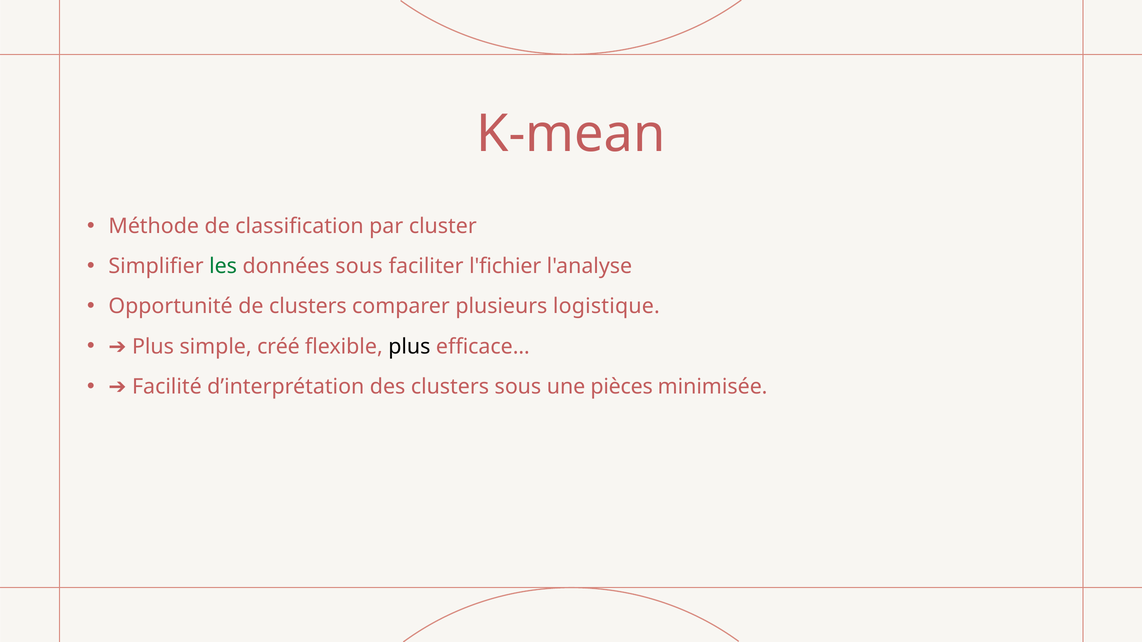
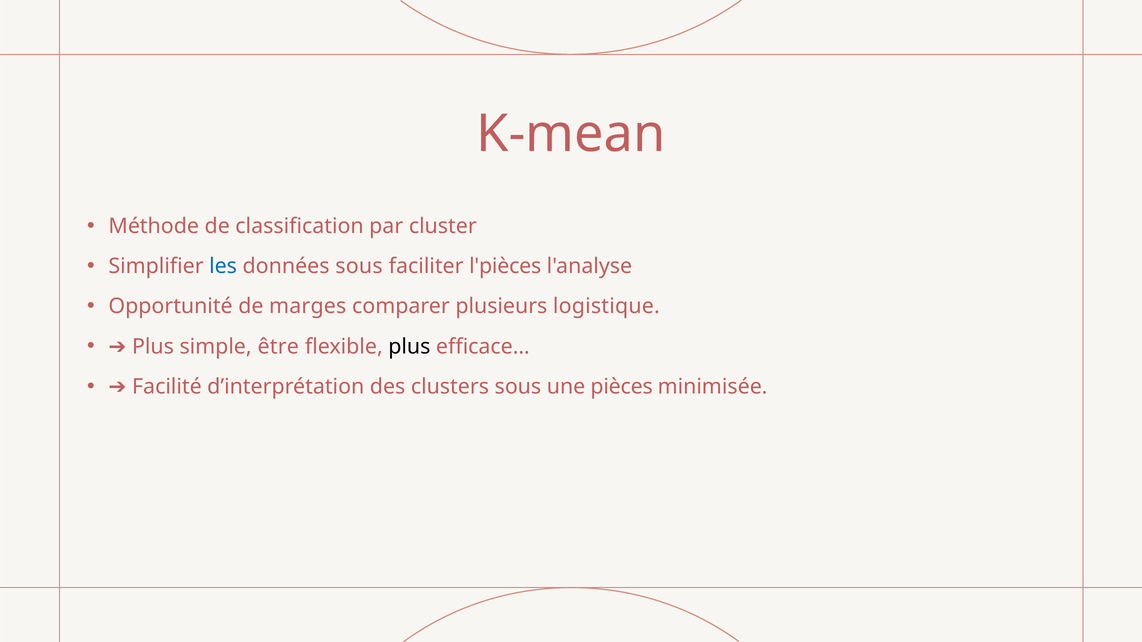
les colour: green -> blue
l'fichier: l'fichier -> l'pièces
de clusters: clusters -> marges
créé: créé -> être
